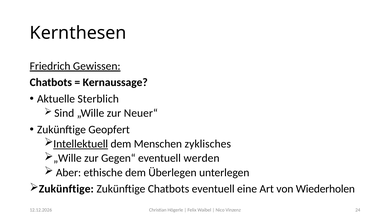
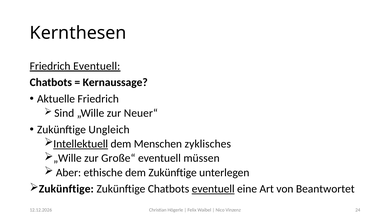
Friedrich Gewissen: Gewissen -> Eventuell
Aktuelle Sterblich: Sterblich -> Friedrich
Geopfert: Geopfert -> Ungleich
Gegen“: Gegen“ -> Große“
werden: werden -> müssen
dem Überlegen: Überlegen -> Zukünftige
eventuell at (213, 188) underline: none -> present
Wiederholen: Wiederholen -> Beantwortet
